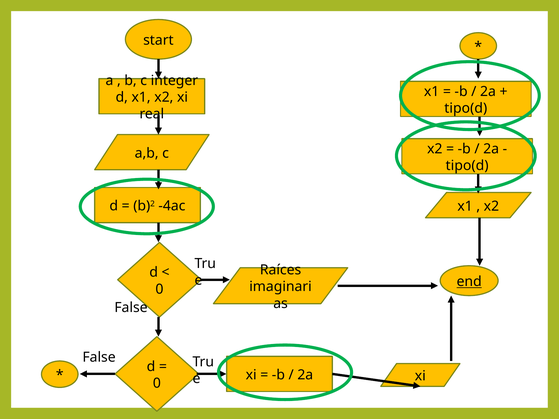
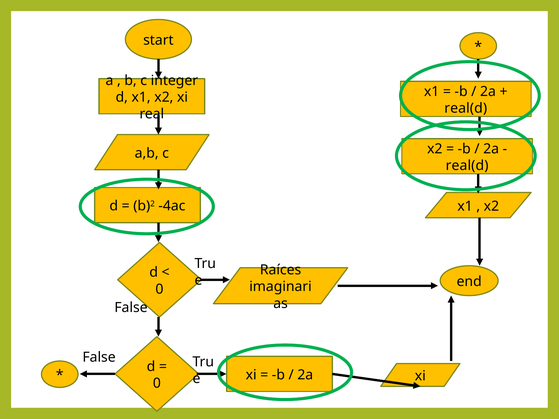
tipo(d at (466, 108): tipo(d -> real(d
tipo(d at (467, 166): tipo(d -> real(d
end underline: present -> none
